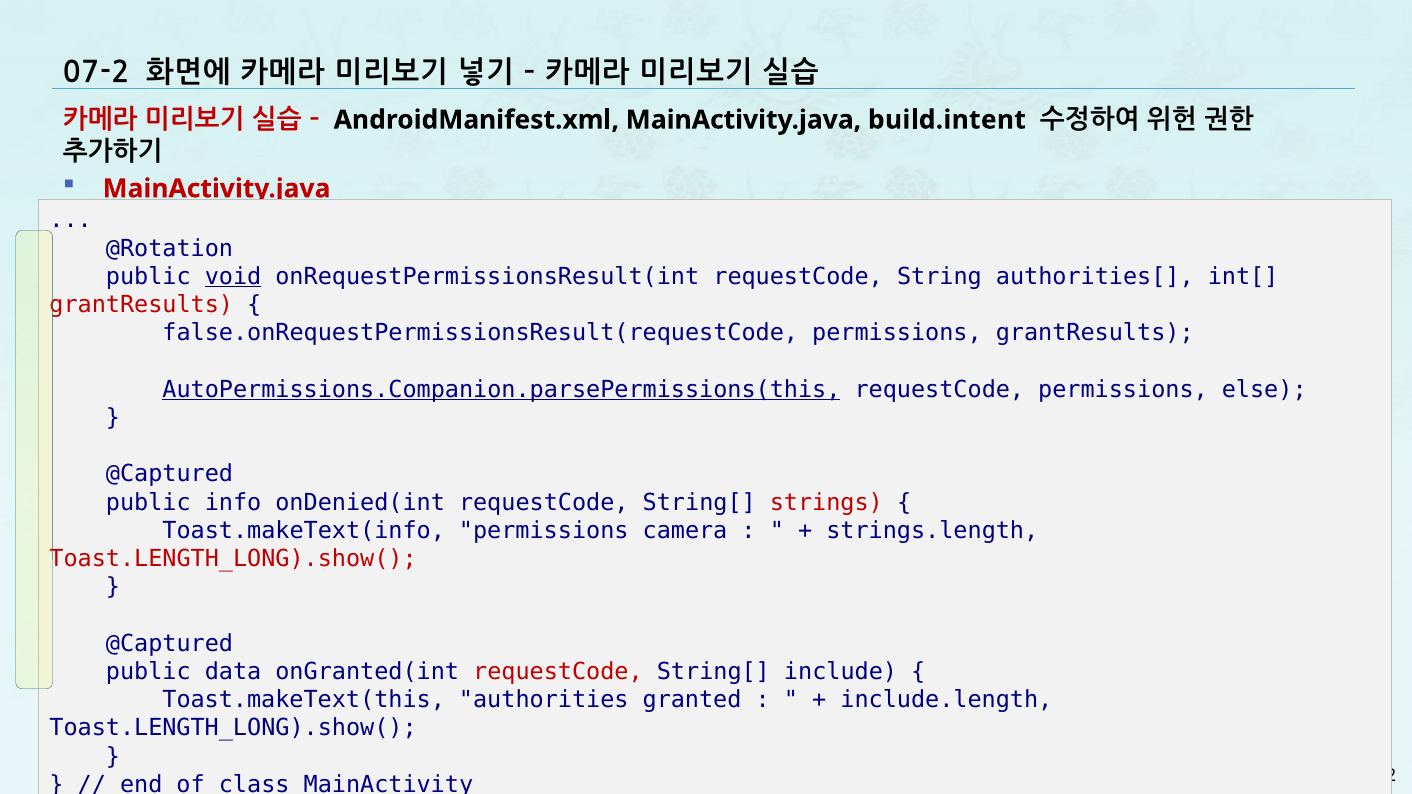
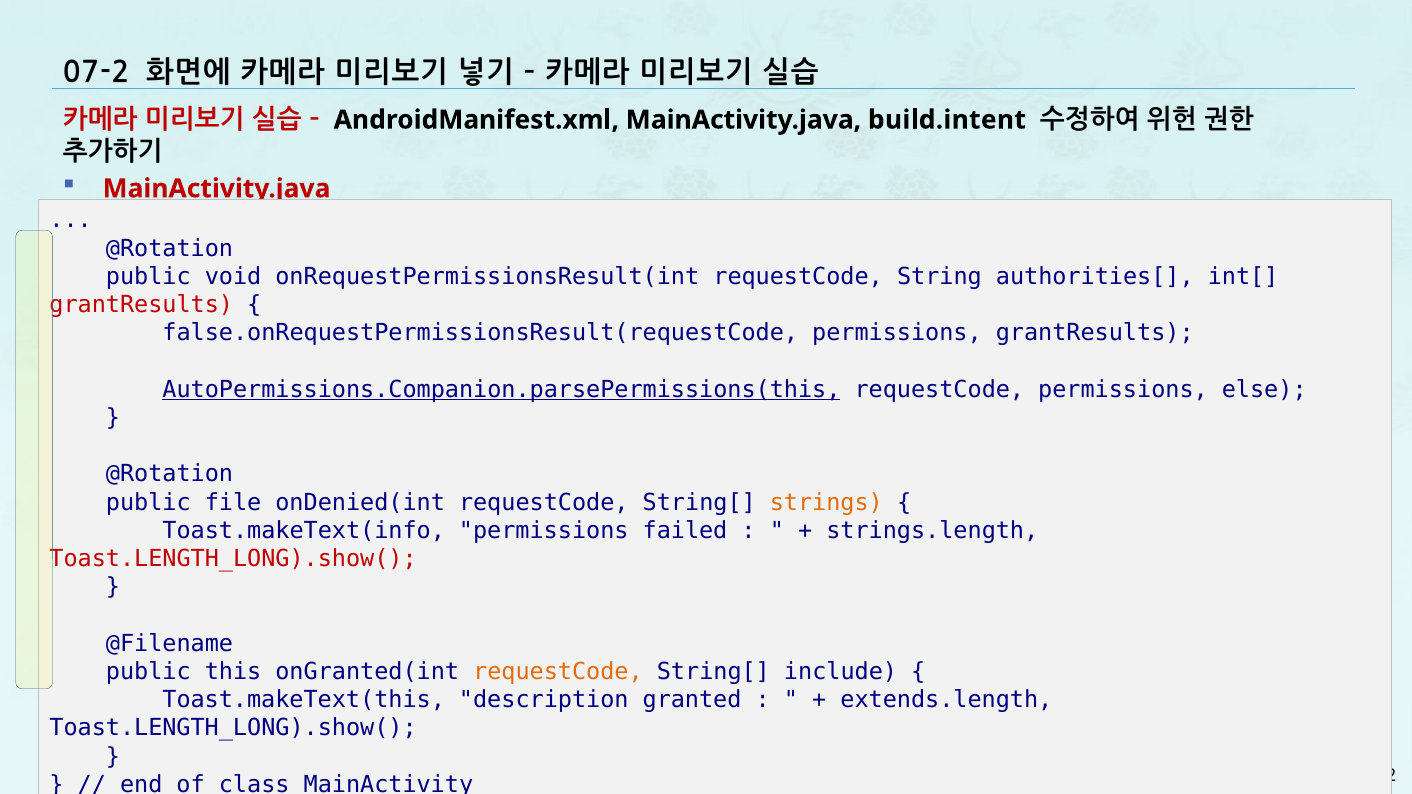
void underline: present -> none
@Captured at (169, 474): @Captured -> @Rotation
info: info -> file
strings colour: red -> orange
camera: camera -> failed
@Captured at (169, 644): @Captured -> @Filename
data: data -> this
requestCode at (558, 672) colour: red -> orange
authorities: authorities -> description
include.length: include.length -> extends.length
